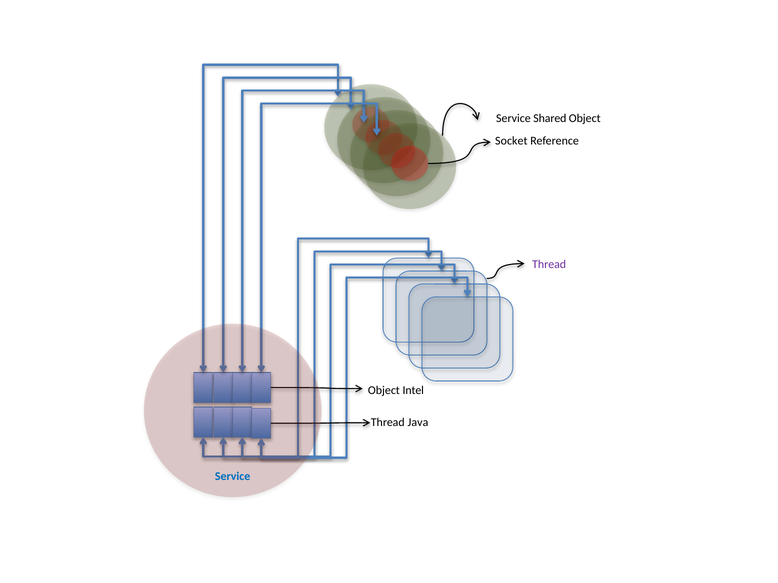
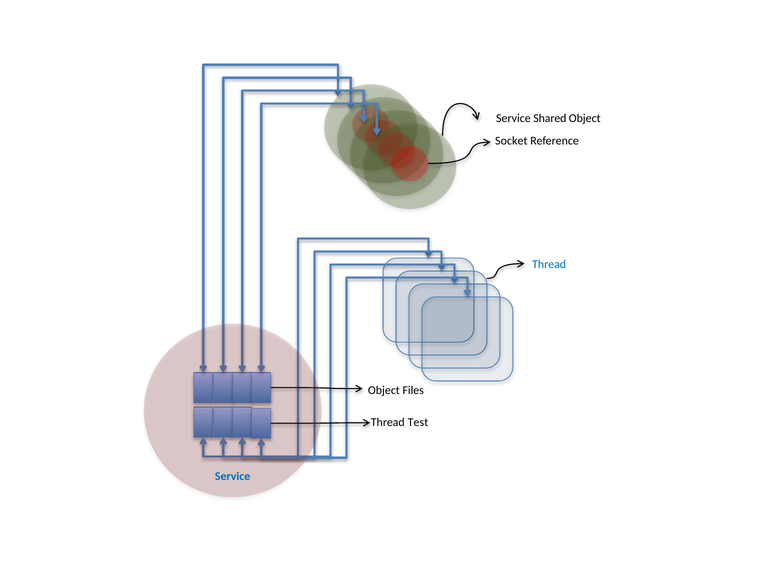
Thread at (549, 265) colour: purple -> blue
Intel: Intel -> Files
Java: Java -> Test
